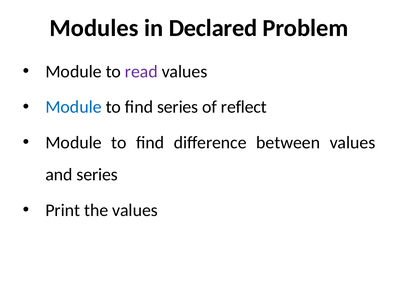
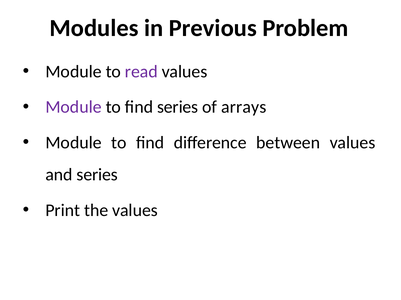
Declared: Declared -> Previous
Module at (74, 107) colour: blue -> purple
reflect: reflect -> arrays
